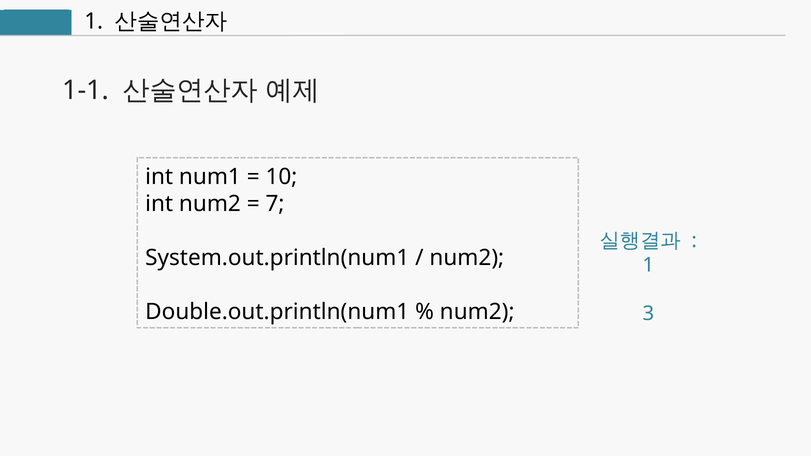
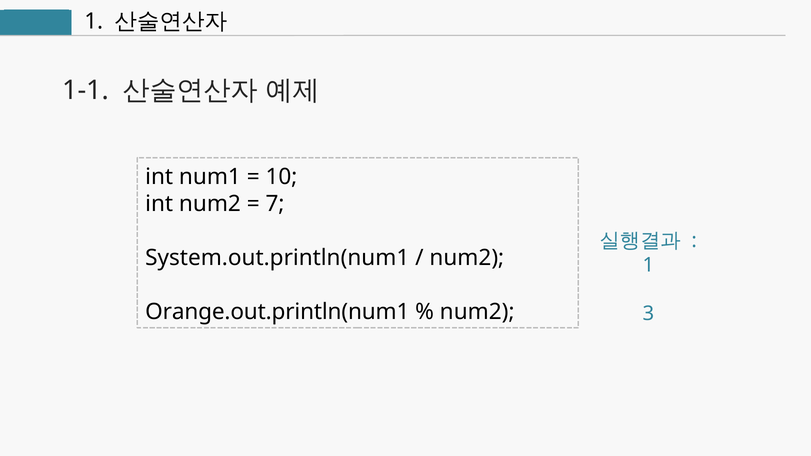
Double.out.println(num1: Double.out.println(num1 -> Orange.out.println(num1
